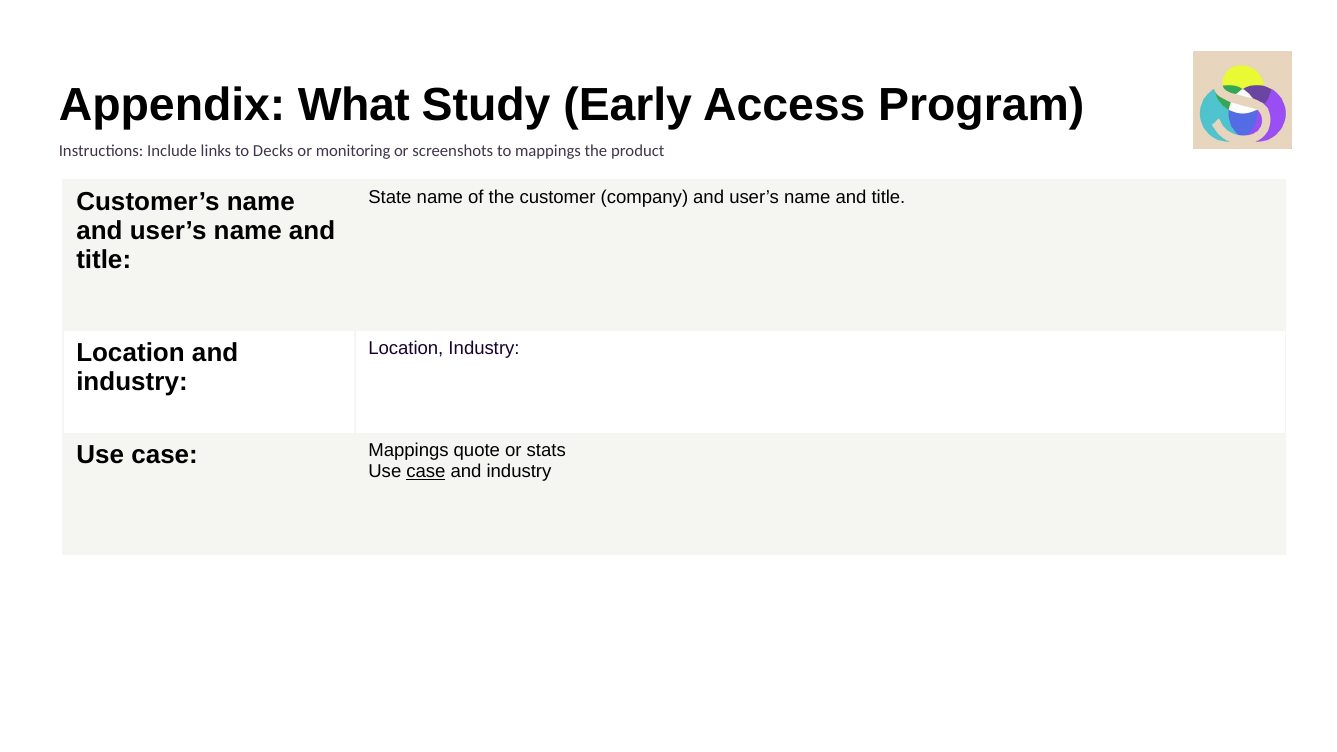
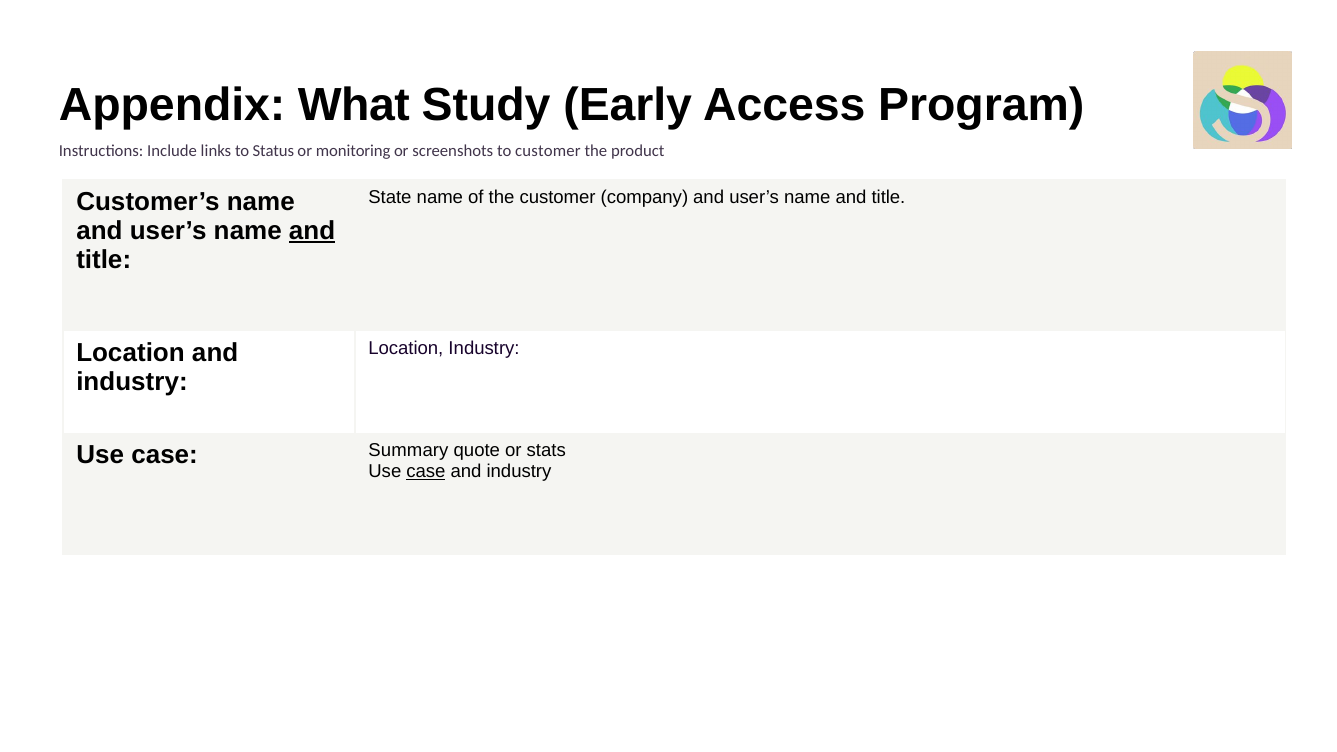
Decks: Decks -> Status
to mappings: mappings -> customer
and at (312, 231) underline: none -> present
case Mappings: Mappings -> Summary
